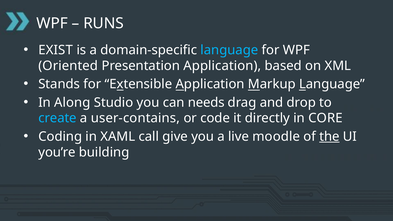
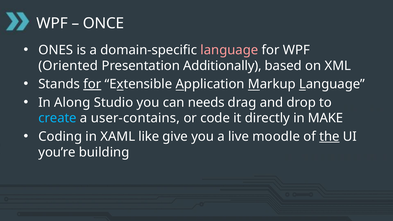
RUNS: RUNS -> ONCE
EXIST: EXIST -> ONES
language at (229, 50) colour: light blue -> pink
Presentation Application: Application -> Additionally
for at (92, 84) underline: none -> present
CORE: CORE -> MAKE
call: call -> like
